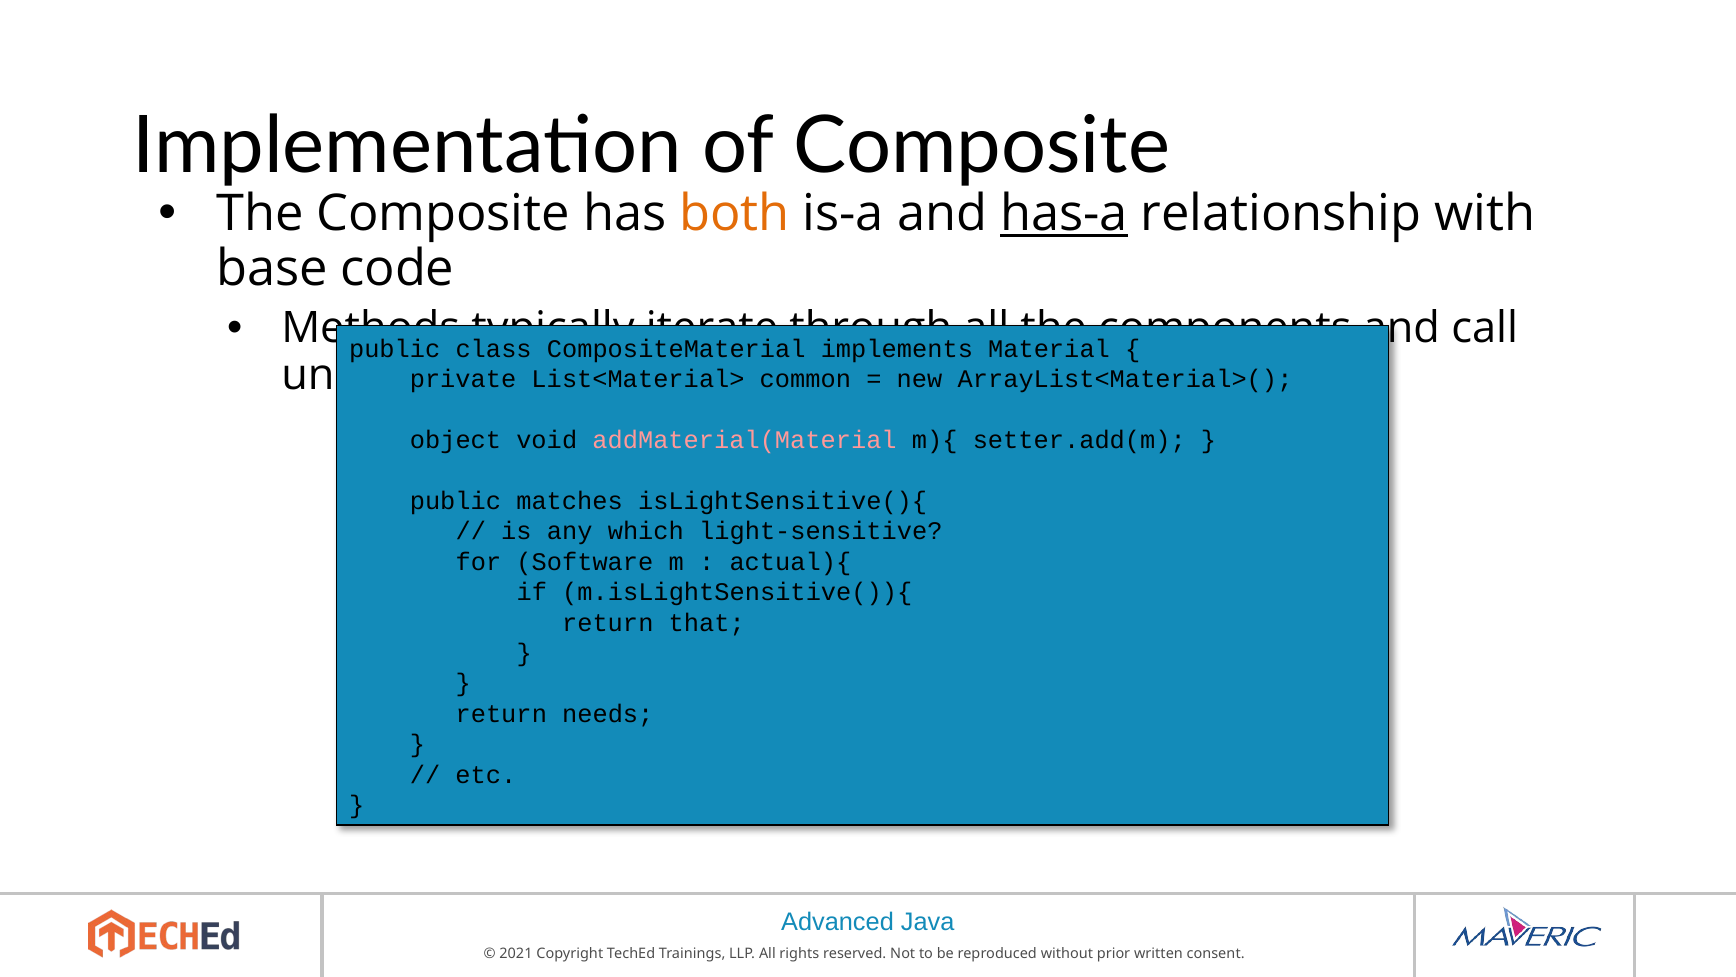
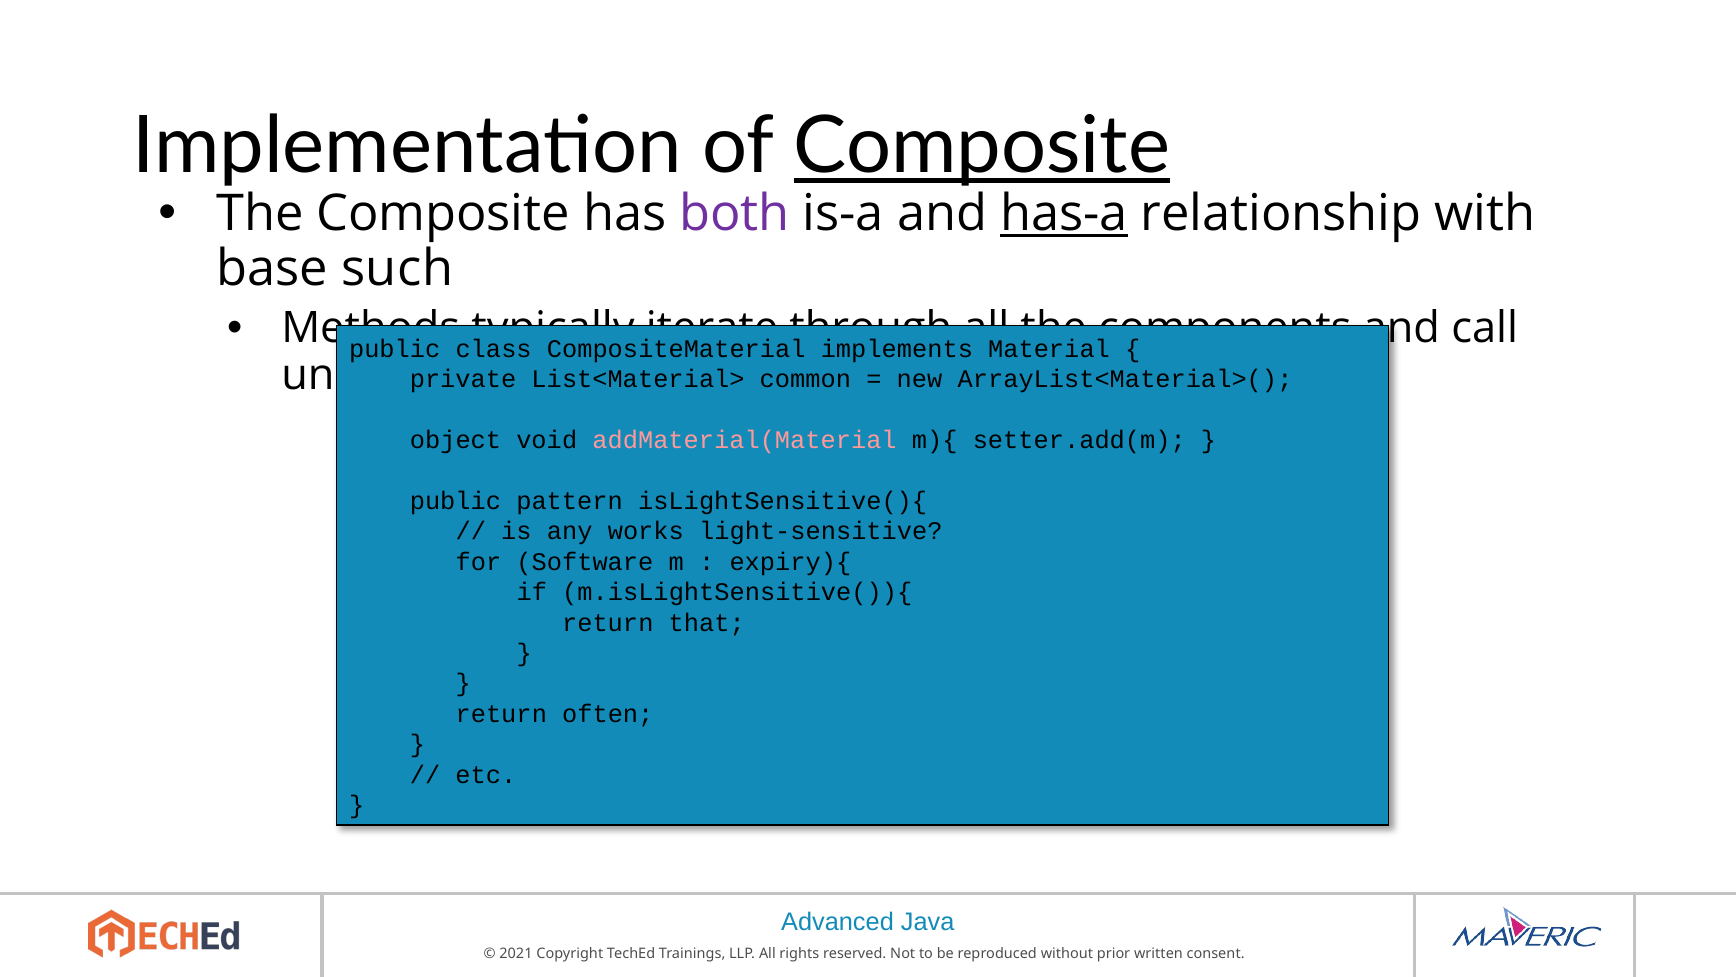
Composite at (982, 146) underline: none -> present
both colour: orange -> purple
code: code -> such
matches: matches -> pattern
which: which -> works
actual){: actual){ -> expiry){
needs: needs -> often
